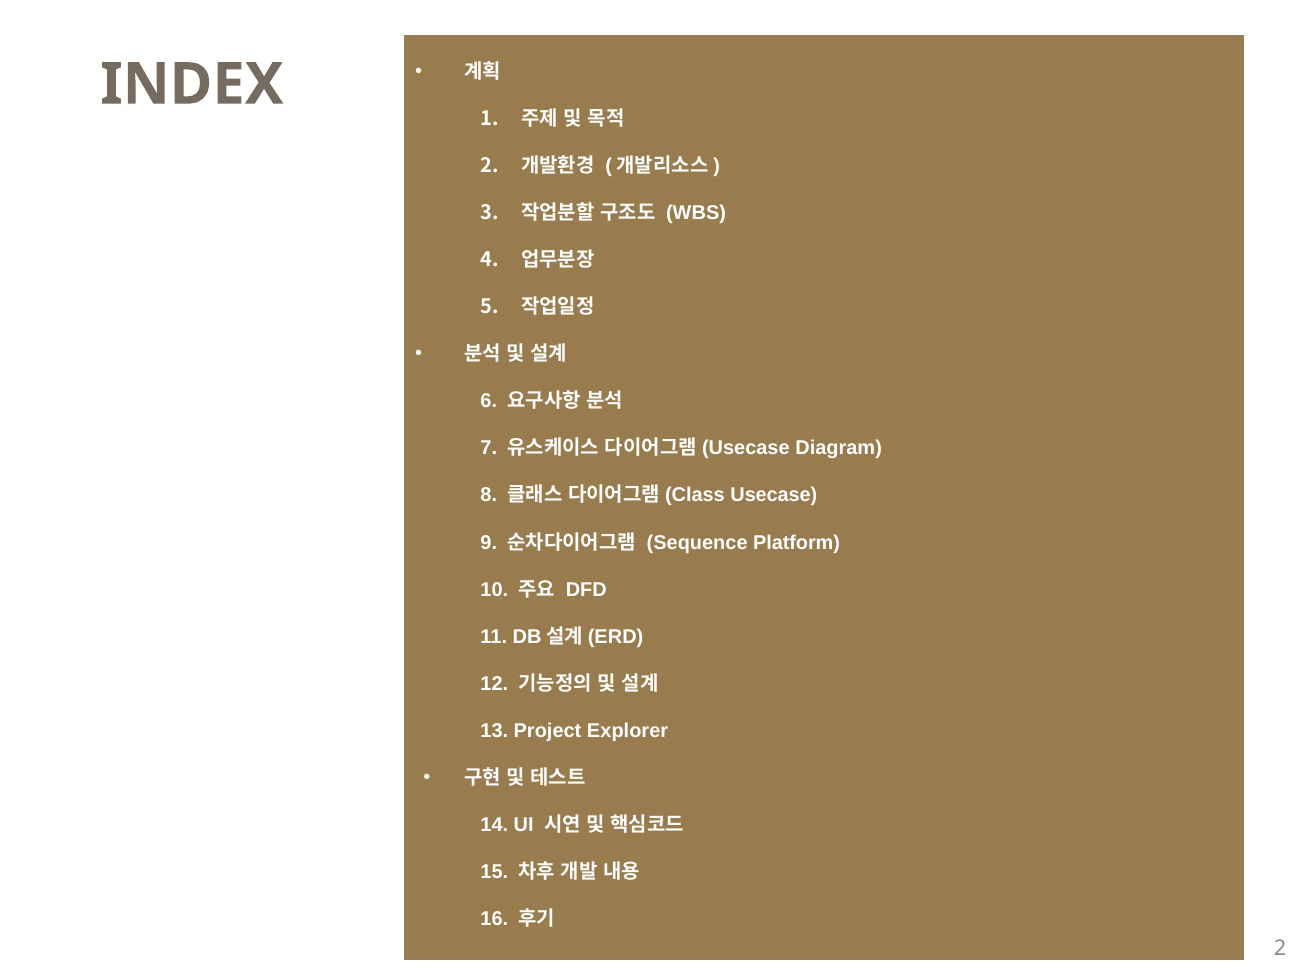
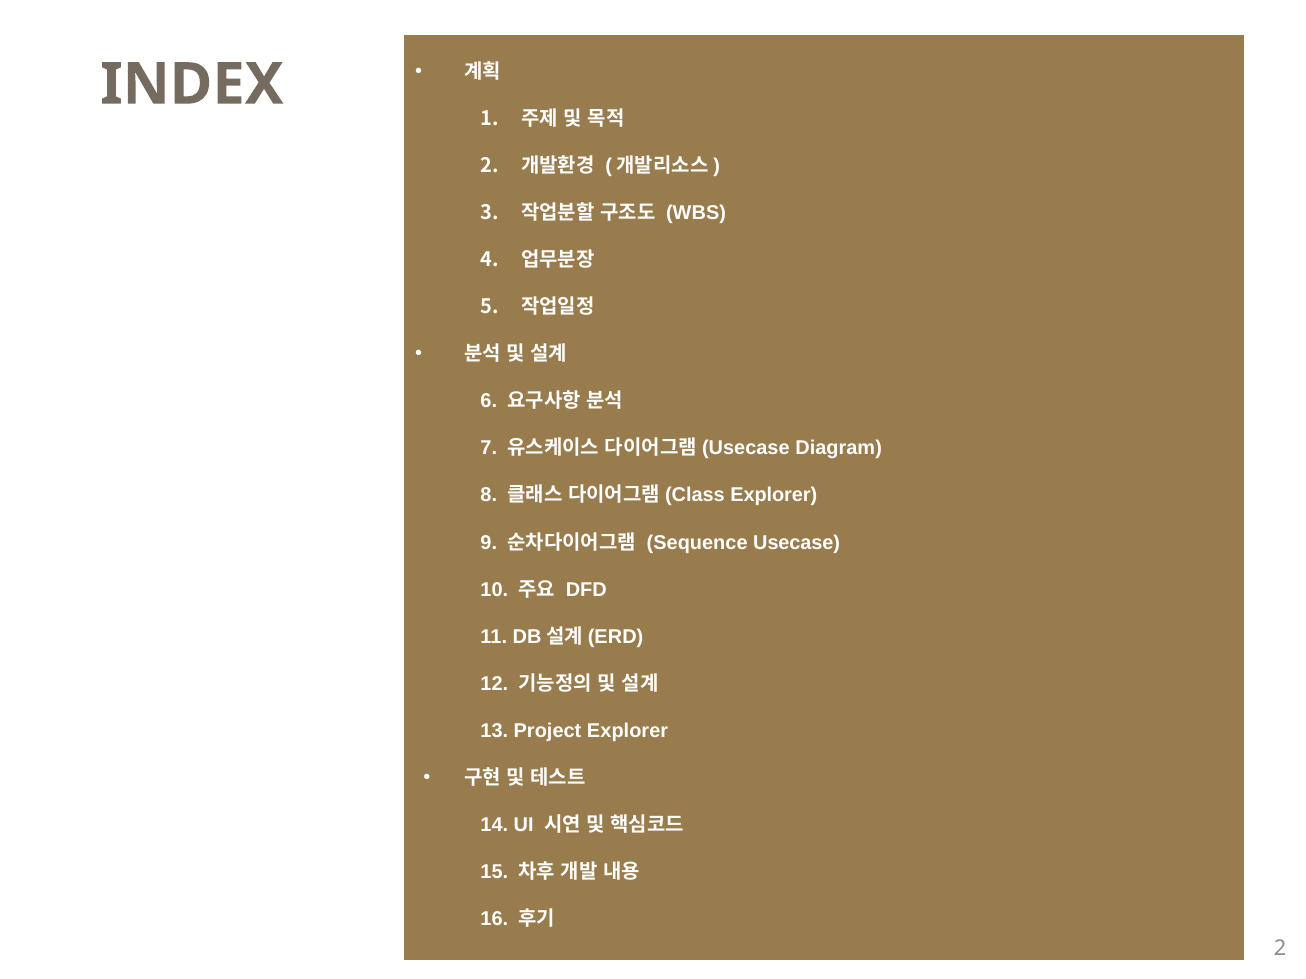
Usecase at (774, 496): Usecase -> Explorer
Sequence Platform: Platform -> Usecase
